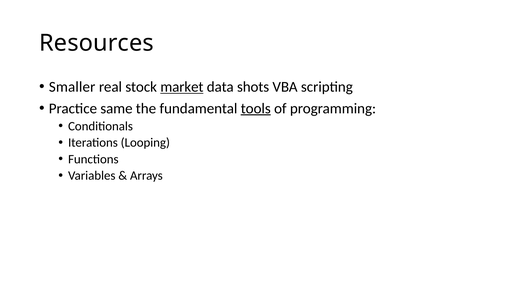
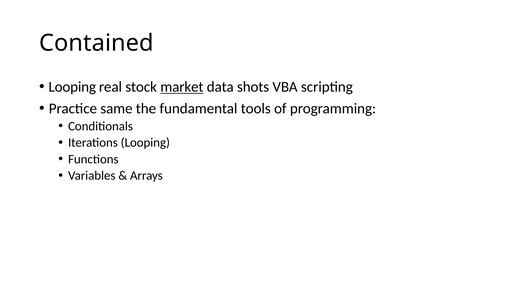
Resources: Resources -> Contained
Smaller at (72, 87): Smaller -> Looping
tools underline: present -> none
